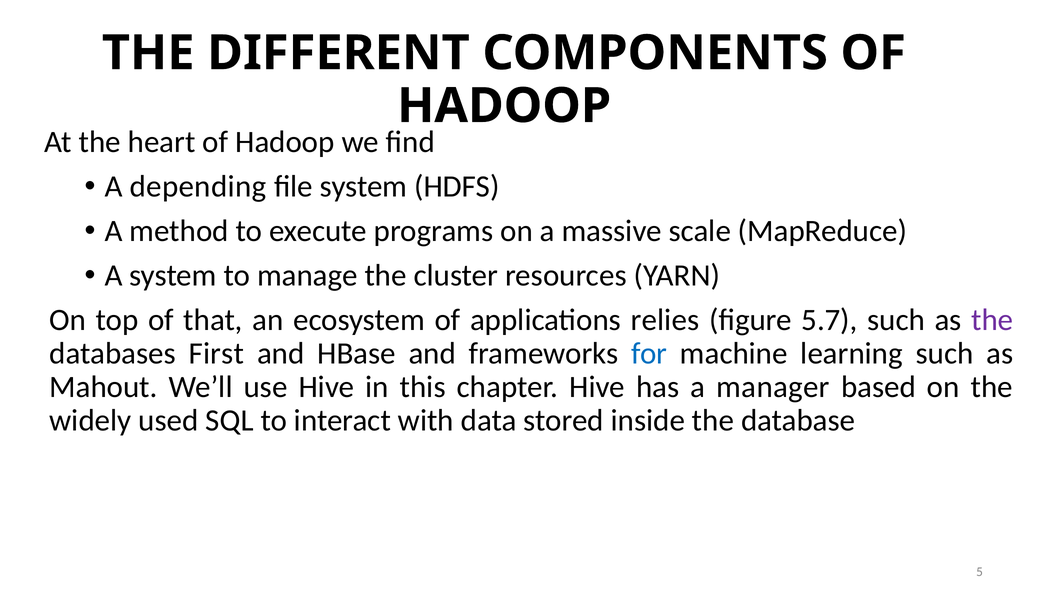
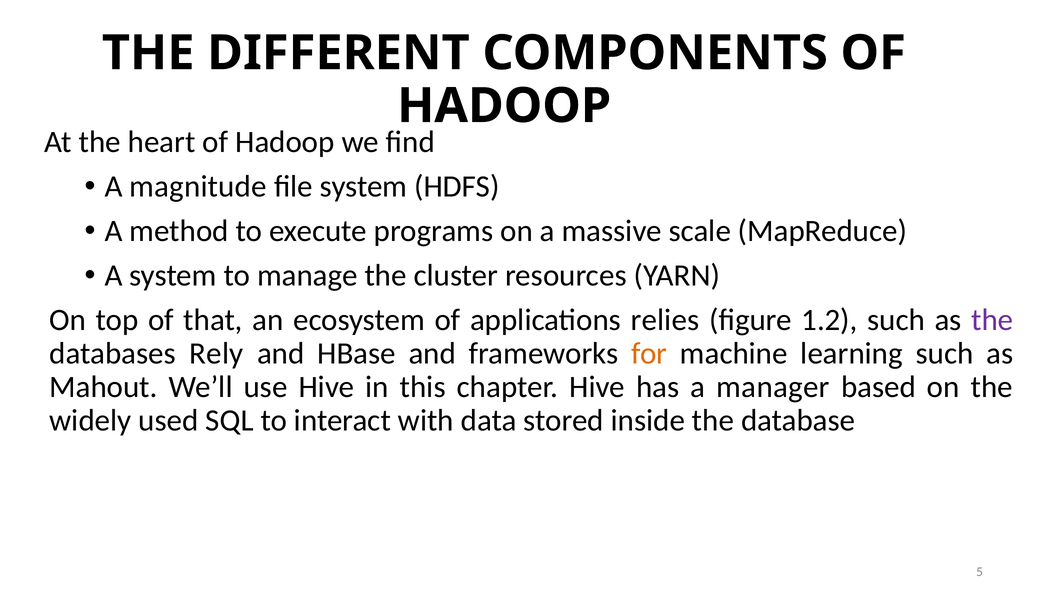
depending: depending -> magnitude
5.7: 5.7 -> 1.2
First: First -> Rely
for colour: blue -> orange
